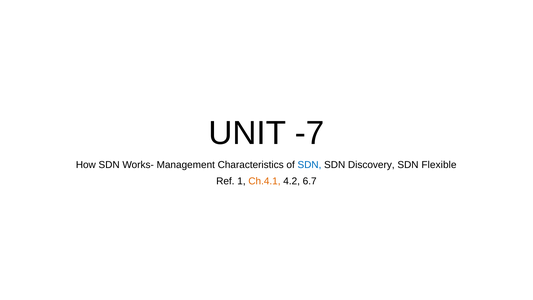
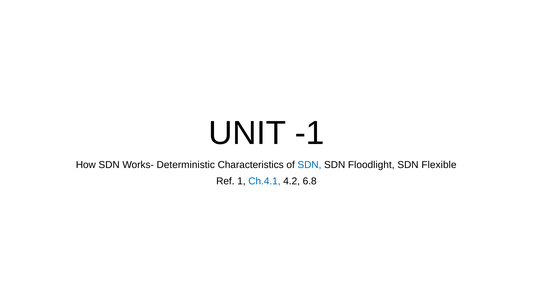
-7: -7 -> -1
Management: Management -> Deterministic
Discovery: Discovery -> Floodlight
Ch.4.1 colour: orange -> blue
6.7: 6.7 -> 6.8
